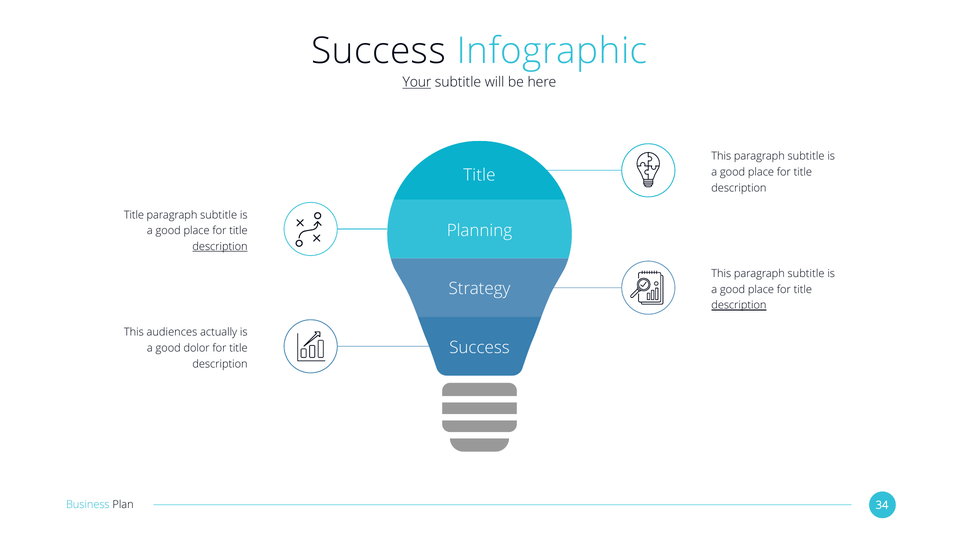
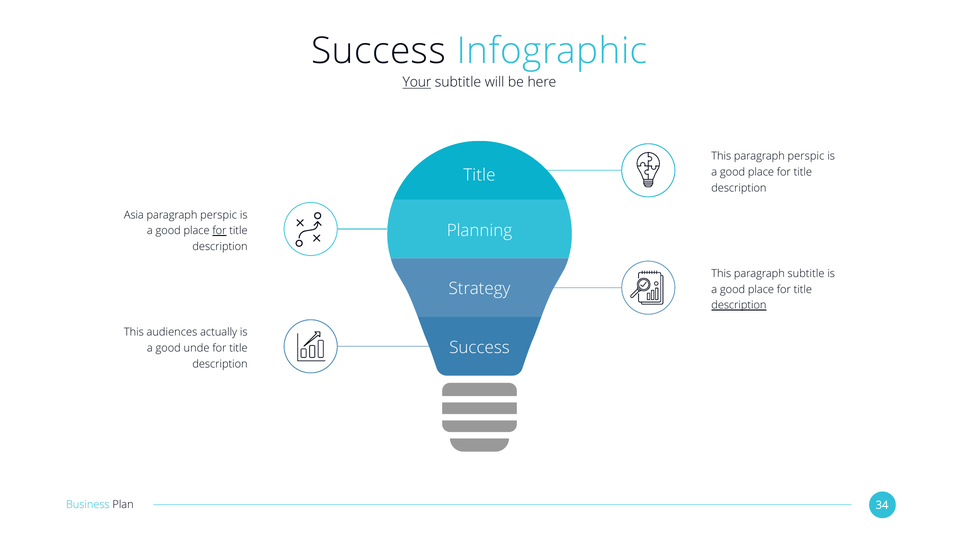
subtitle at (806, 156): subtitle -> perspic
Title at (134, 215): Title -> Asia
subtitle at (219, 215): subtitle -> perspic
for at (219, 231) underline: none -> present
description at (220, 247) underline: present -> none
dolor: dolor -> unde
